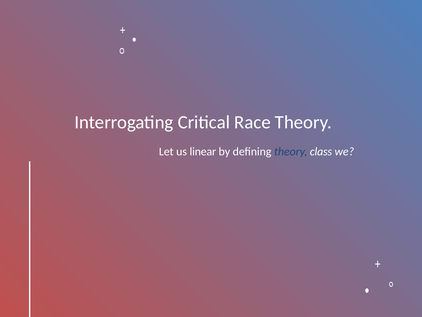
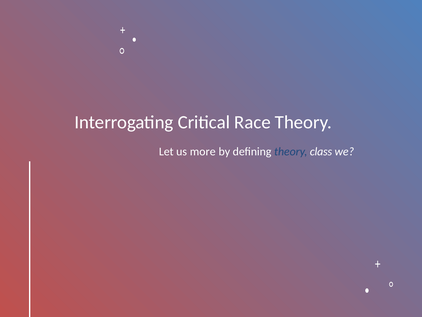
linear: linear -> more
